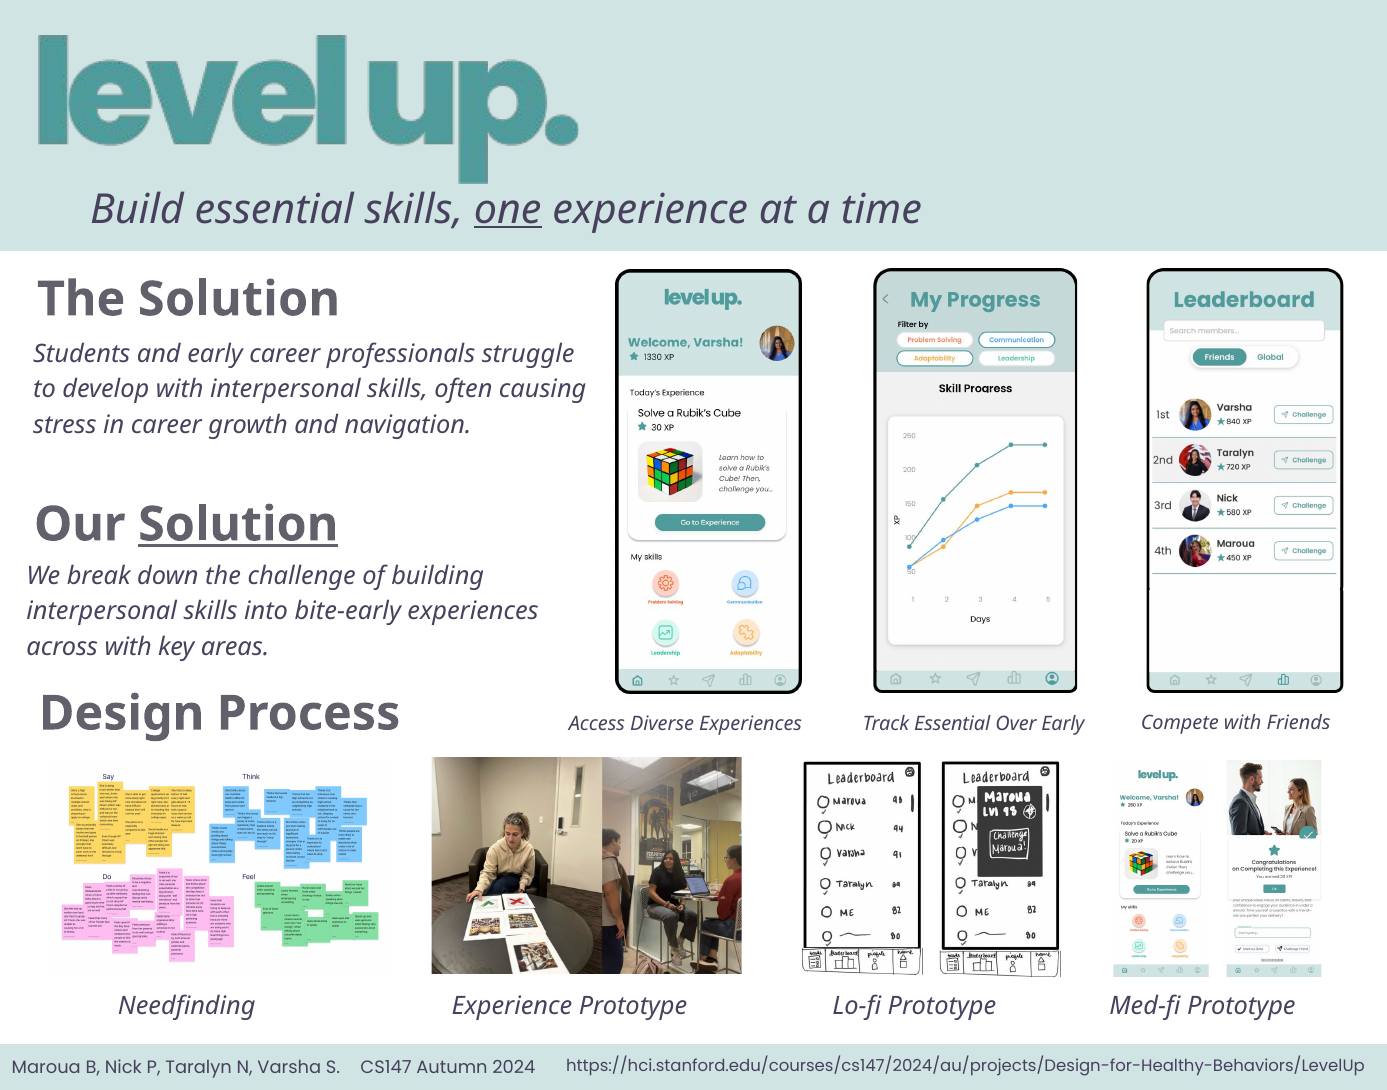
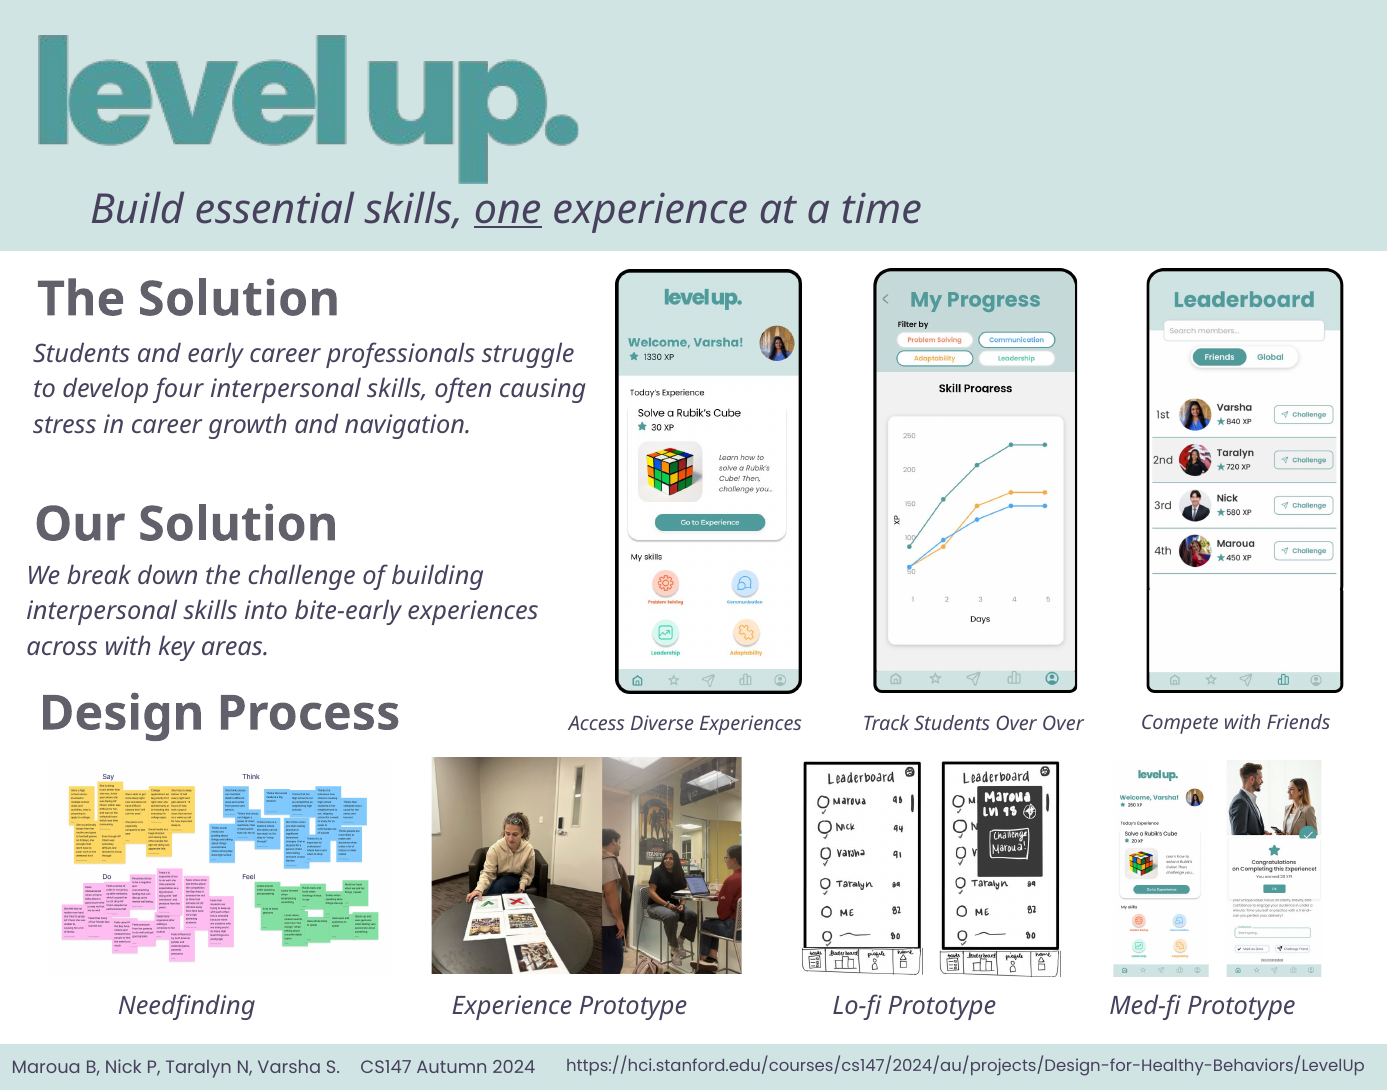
develop with: with -> four
Solution at (238, 524) underline: present -> none
Track Essential: Essential -> Students
Over Early: Early -> Over
